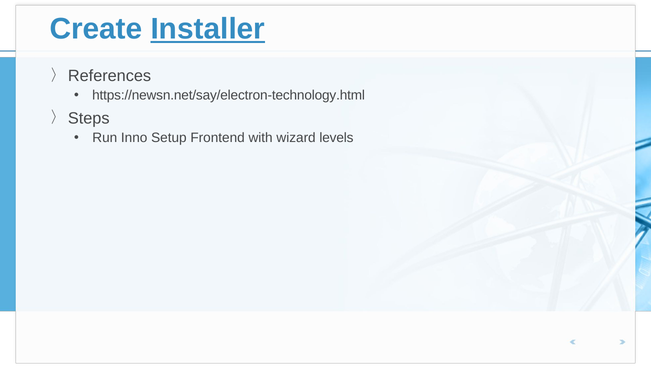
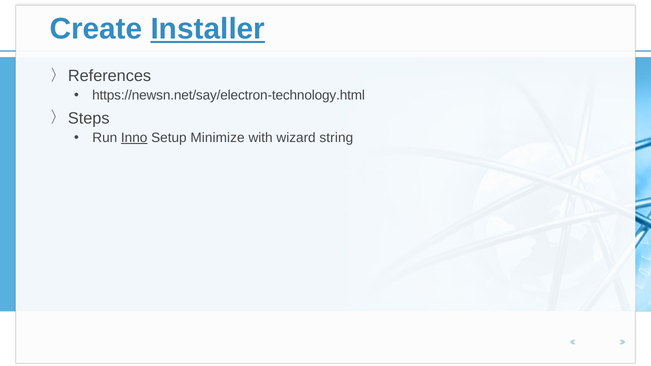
Inno underline: none -> present
Frontend: Frontend -> Minimize
levels: levels -> string
